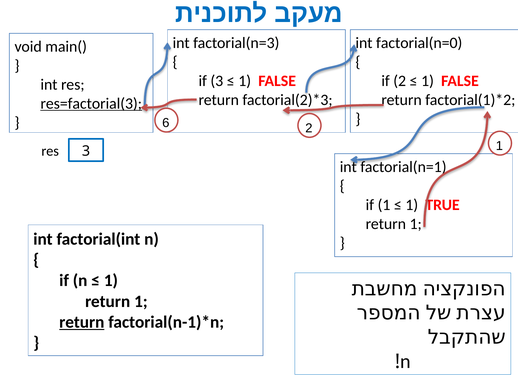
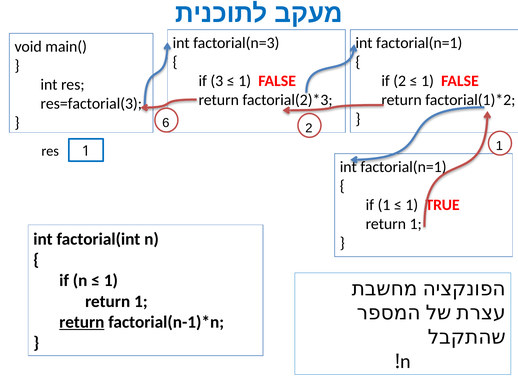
factorial(n=0 at (419, 43): factorial(n=0 -> factorial(n=1
res=factorial(3 underline: present -> none
res 3: 3 -> 1
